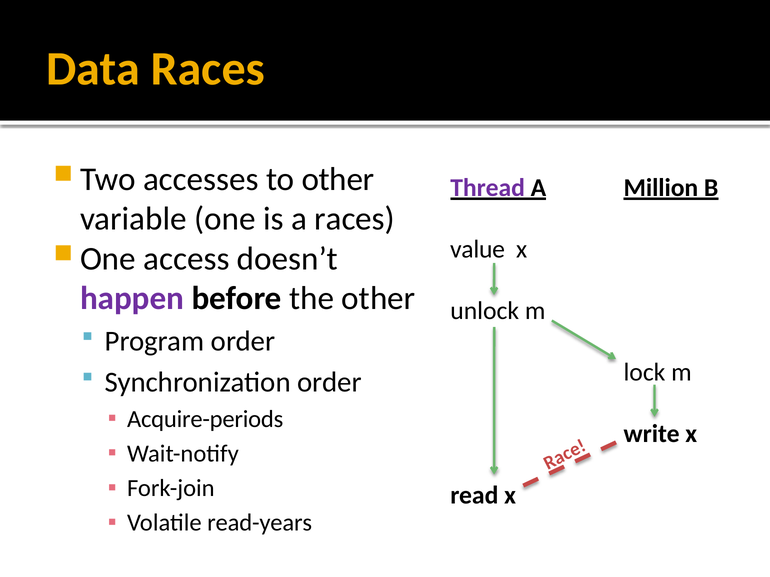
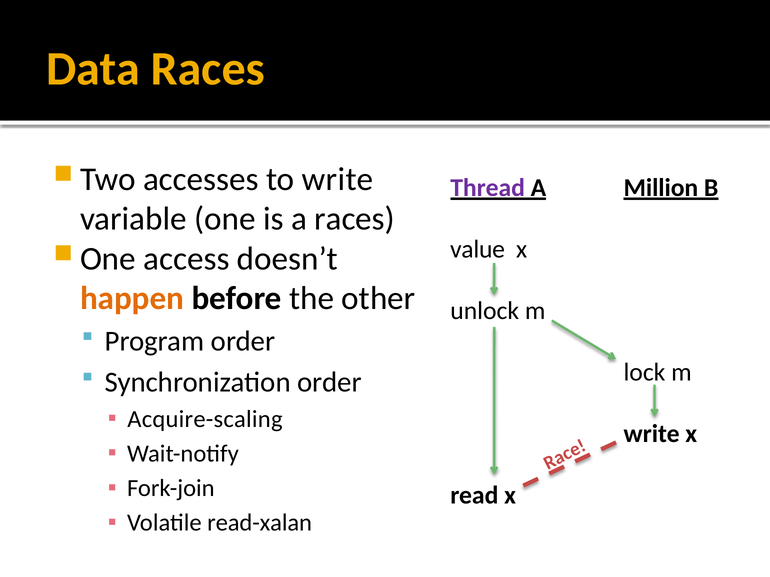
to other: other -> write
happen colour: purple -> orange
Acquire-periods: Acquire-periods -> Acquire-scaling
read-years: read-years -> read-xalan
